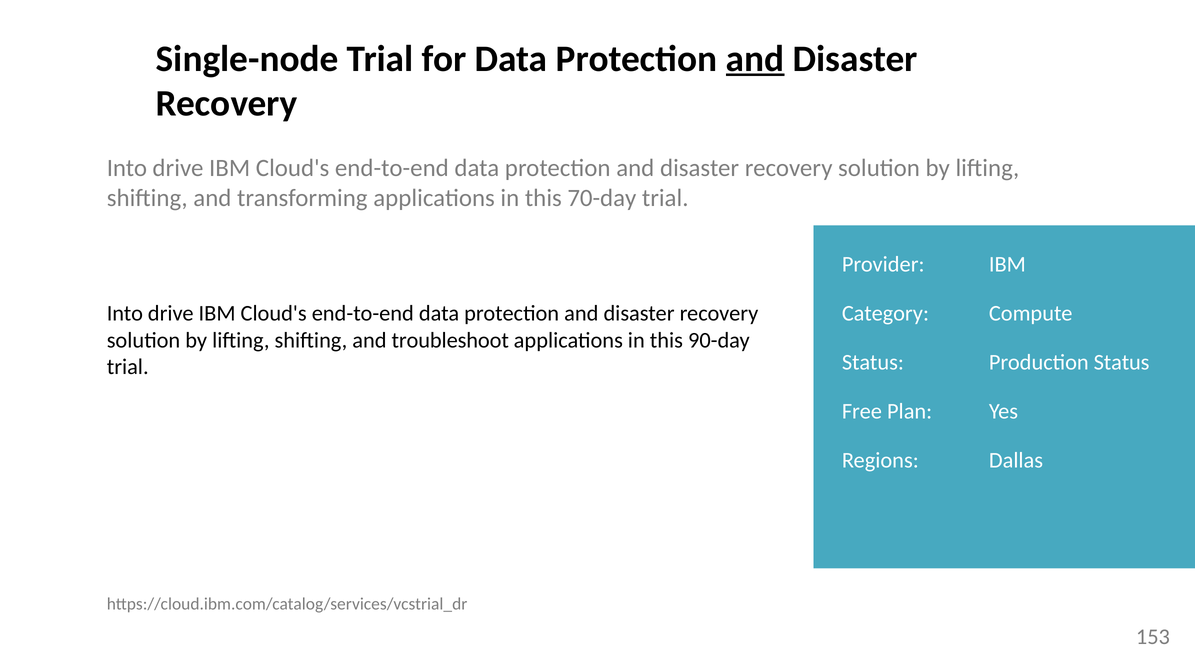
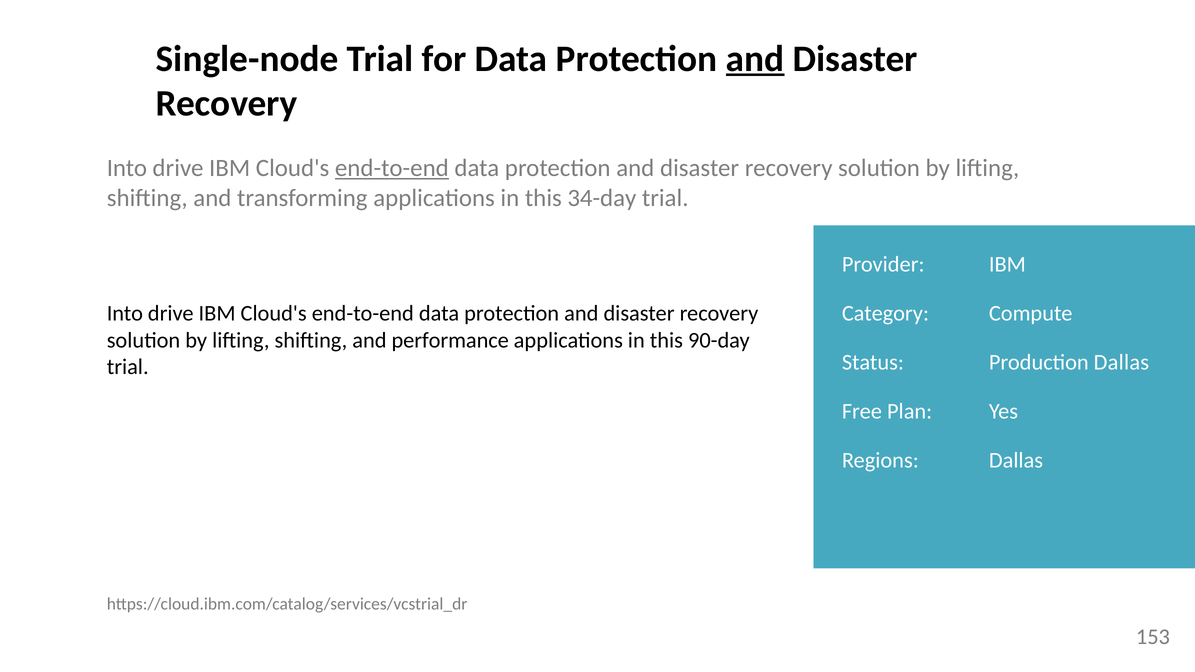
end-to-end at (392, 168) underline: none -> present
70-day: 70-day -> 34-day
troubleshoot: troubleshoot -> performance
Production Status: Status -> Dallas
